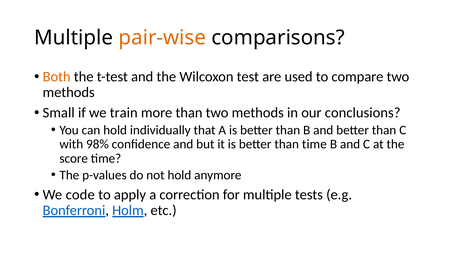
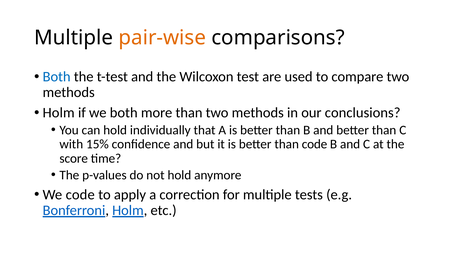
Both at (57, 77) colour: orange -> blue
Small at (59, 113): Small -> Holm
we train: train -> both
98%: 98% -> 15%
than time: time -> code
